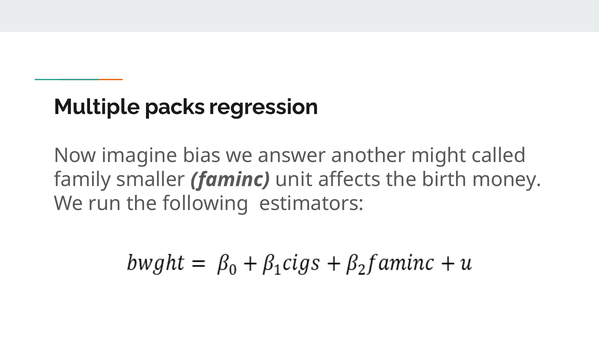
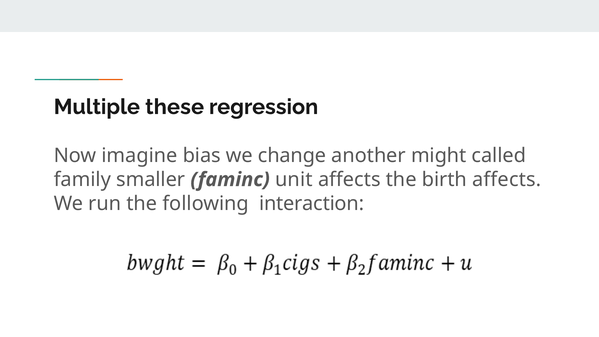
packs: packs -> these
answer: answer -> change
birth money: money -> affects
estimators: estimators -> interaction
